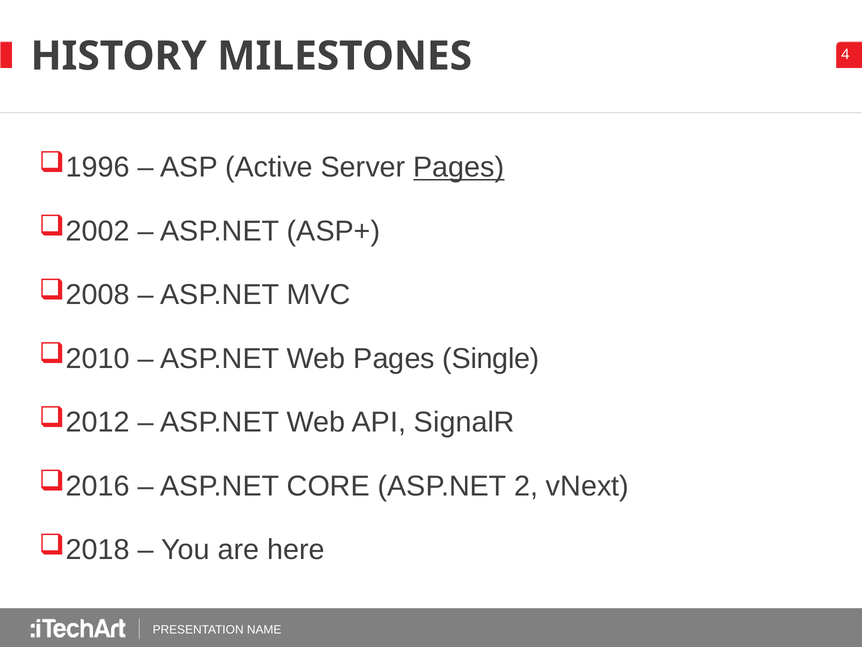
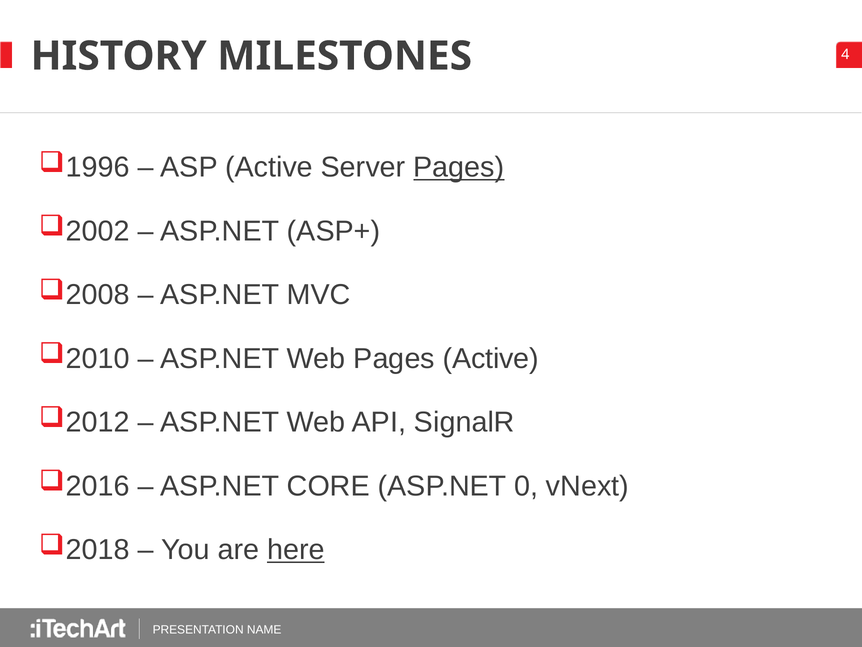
Pages Single: Single -> Active
2: 2 -> 0
here underline: none -> present
